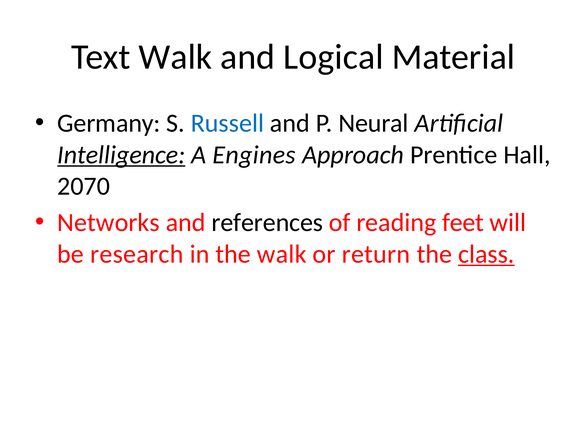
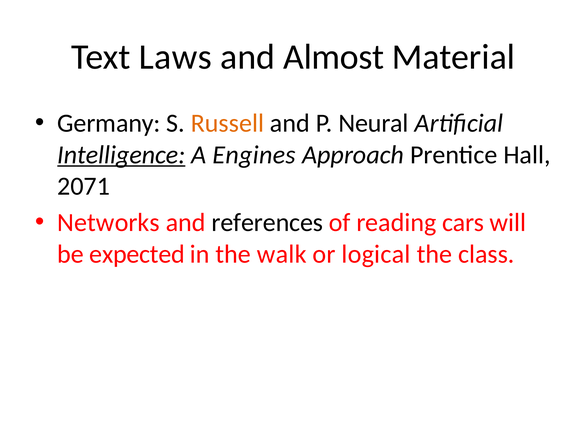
Text Walk: Walk -> Laws
Logical: Logical -> Almost
Russell colour: blue -> orange
2070: 2070 -> 2071
feet: feet -> cars
research: research -> expected
return: return -> logical
class underline: present -> none
